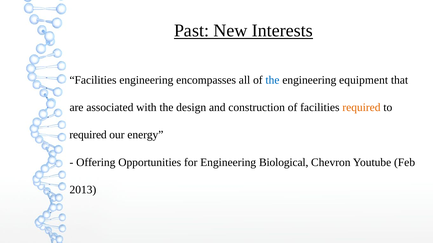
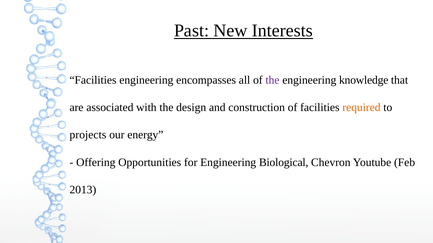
the at (272, 80) colour: blue -> purple
equipment: equipment -> knowledge
required at (88, 135): required -> projects
